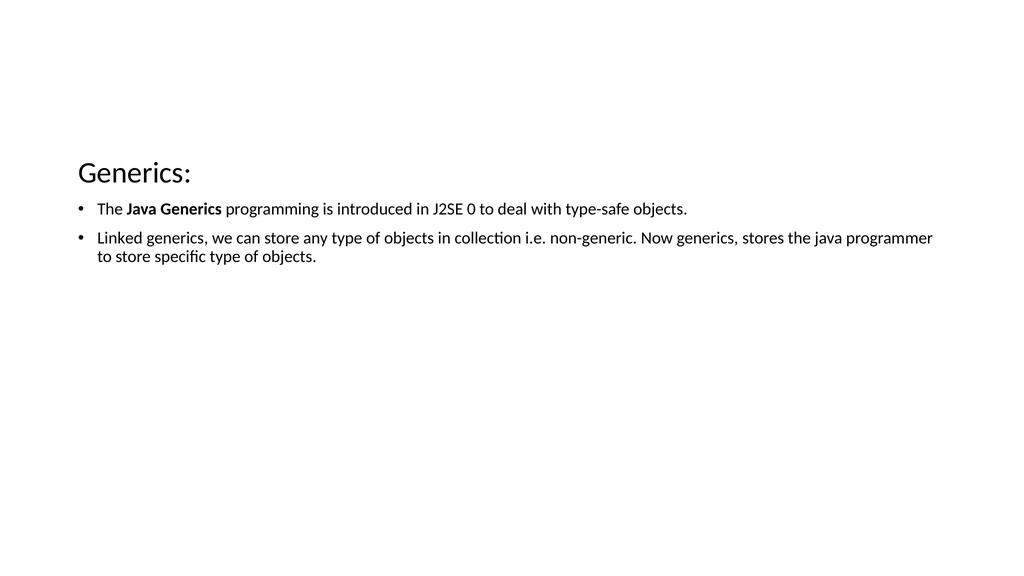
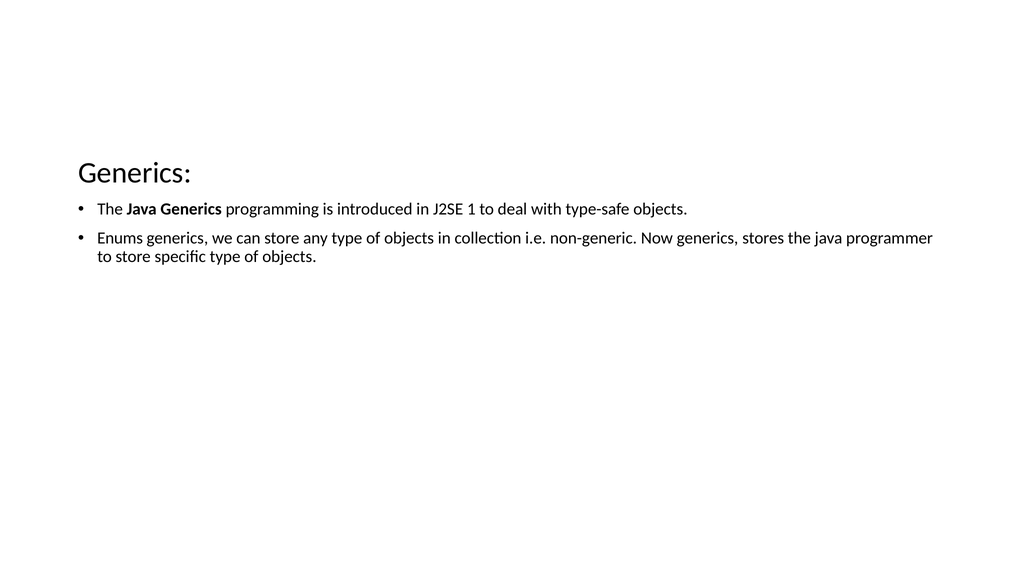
0: 0 -> 1
Linked: Linked -> Enums
